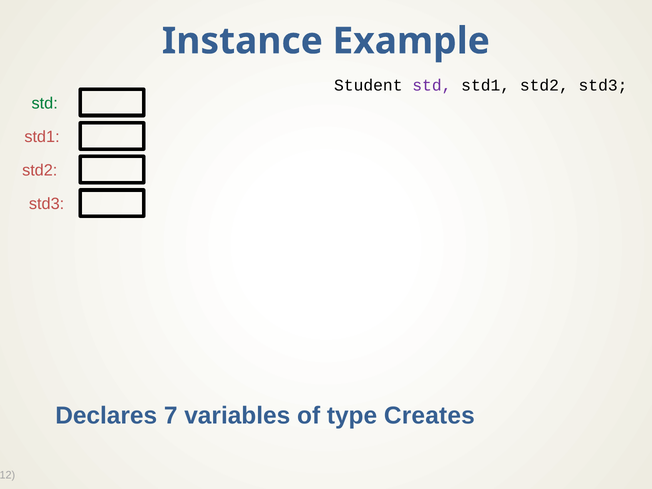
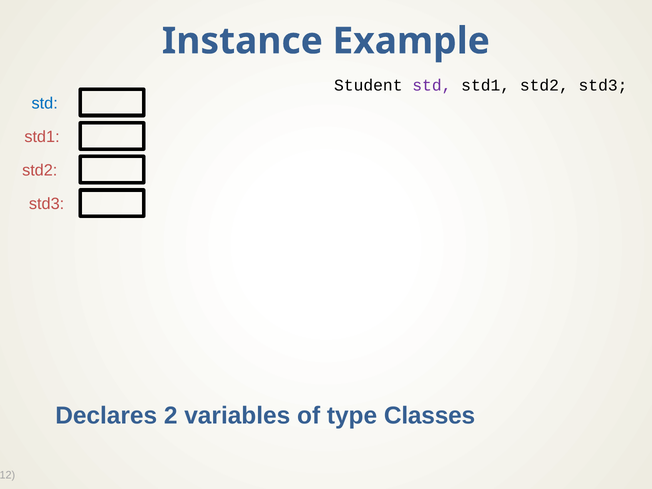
std at (45, 103) colour: green -> blue
7: 7 -> 2
Creates: Creates -> Classes
